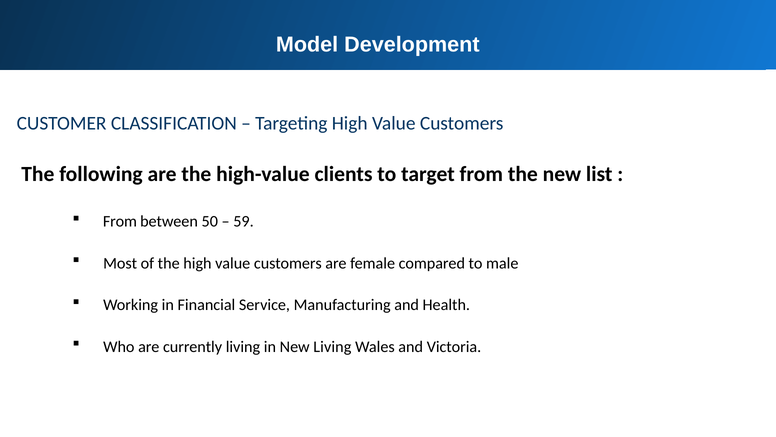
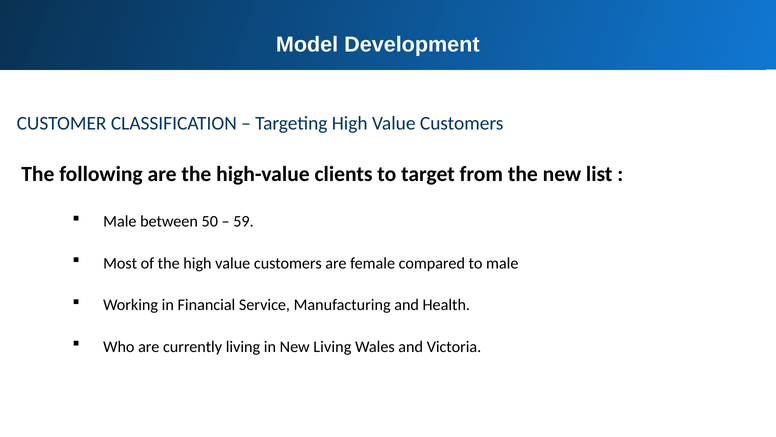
From at (120, 221): From -> Male
